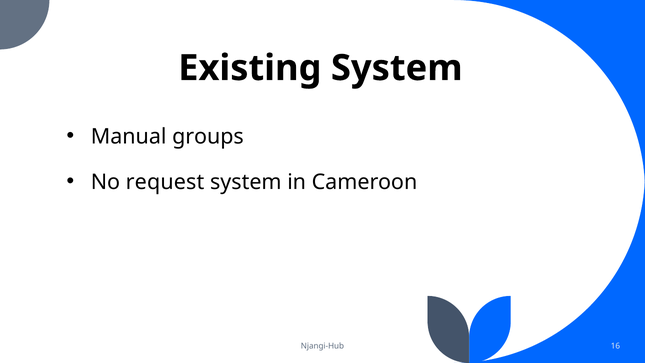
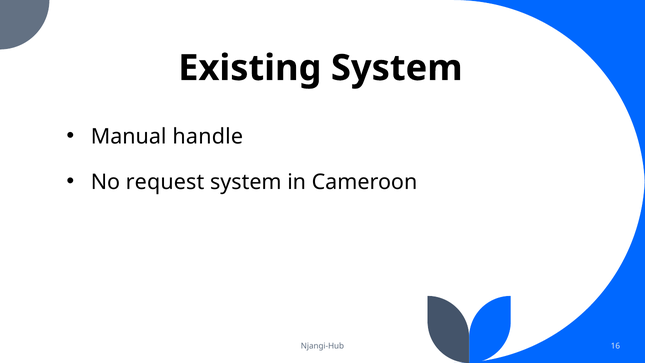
groups: groups -> handle
